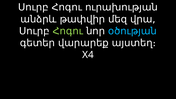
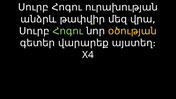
օծության colour: light blue -> yellow
